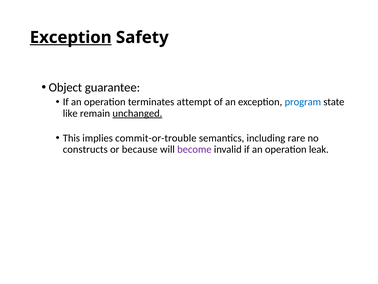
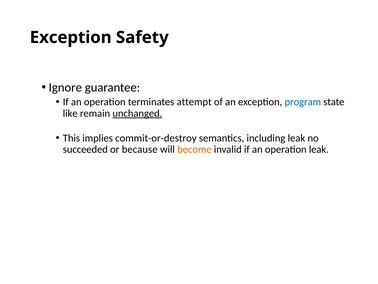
Exception at (71, 37) underline: present -> none
Object: Object -> Ignore
commit-or-trouble: commit-or-trouble -> commit-or-destroy
including rare: rare -> leak
constructs: constructs -> succeeded
become colour: purple -> orange
